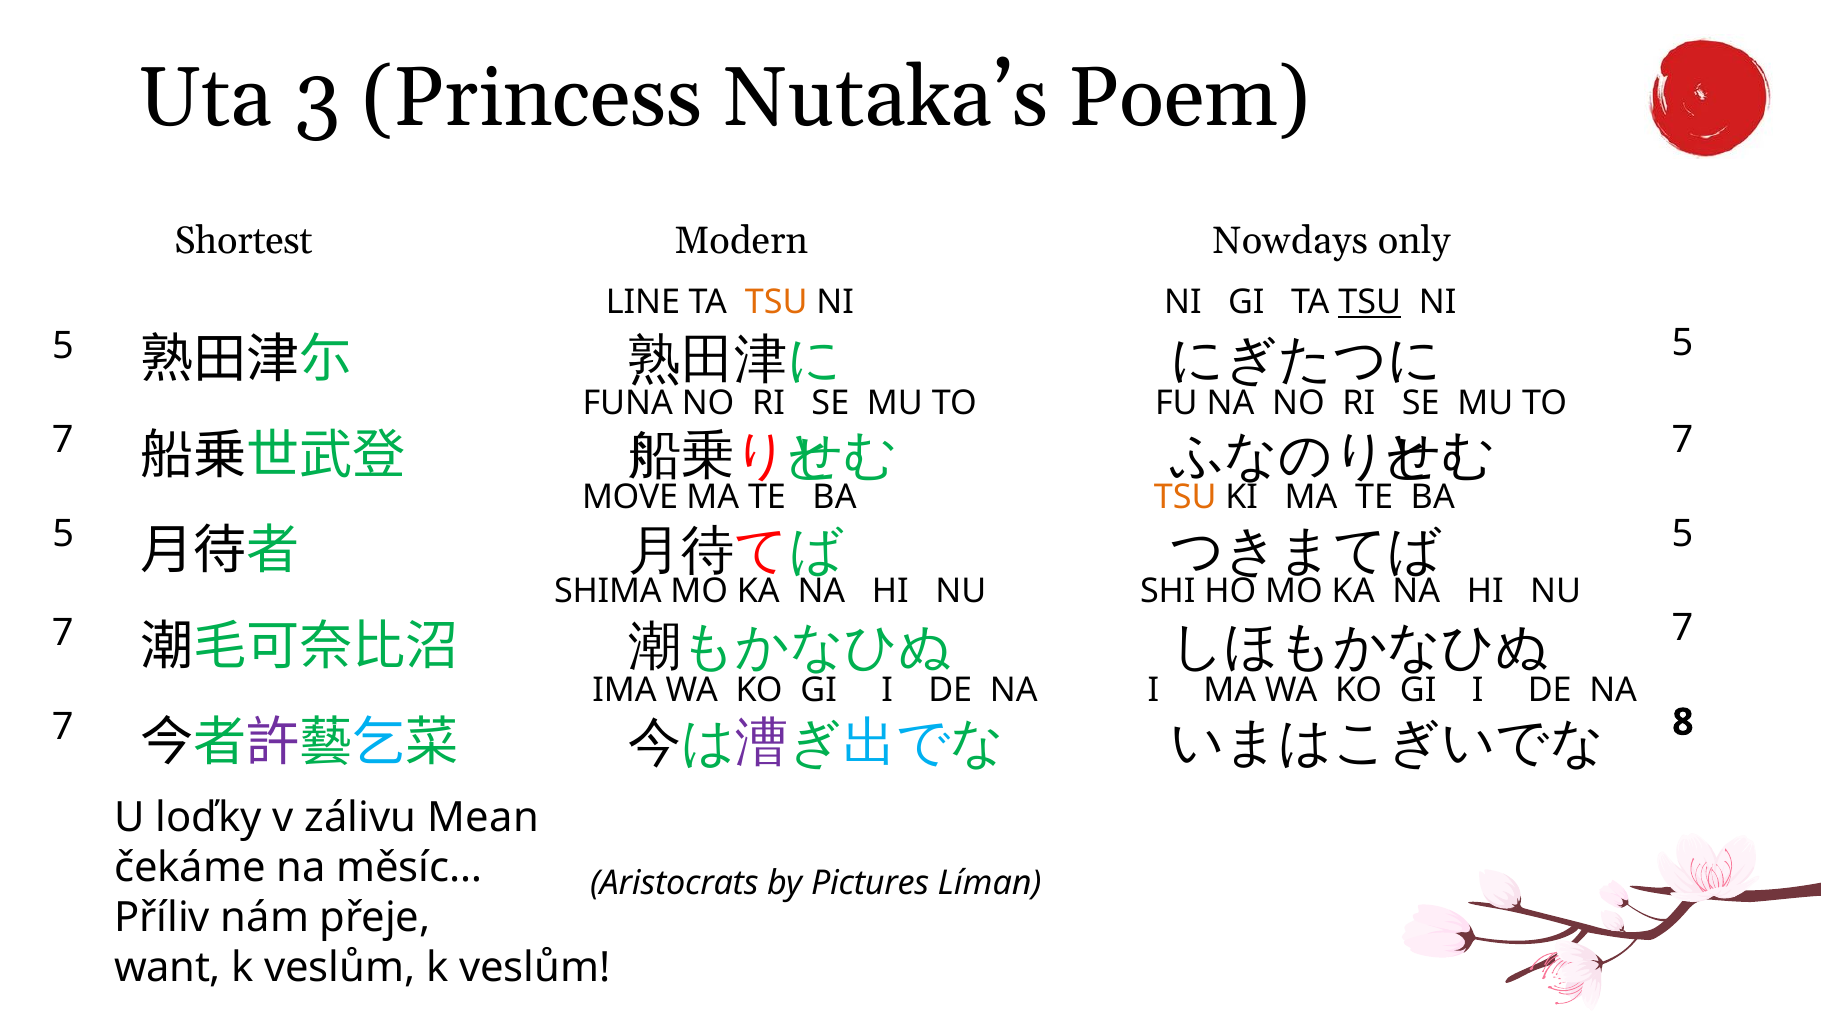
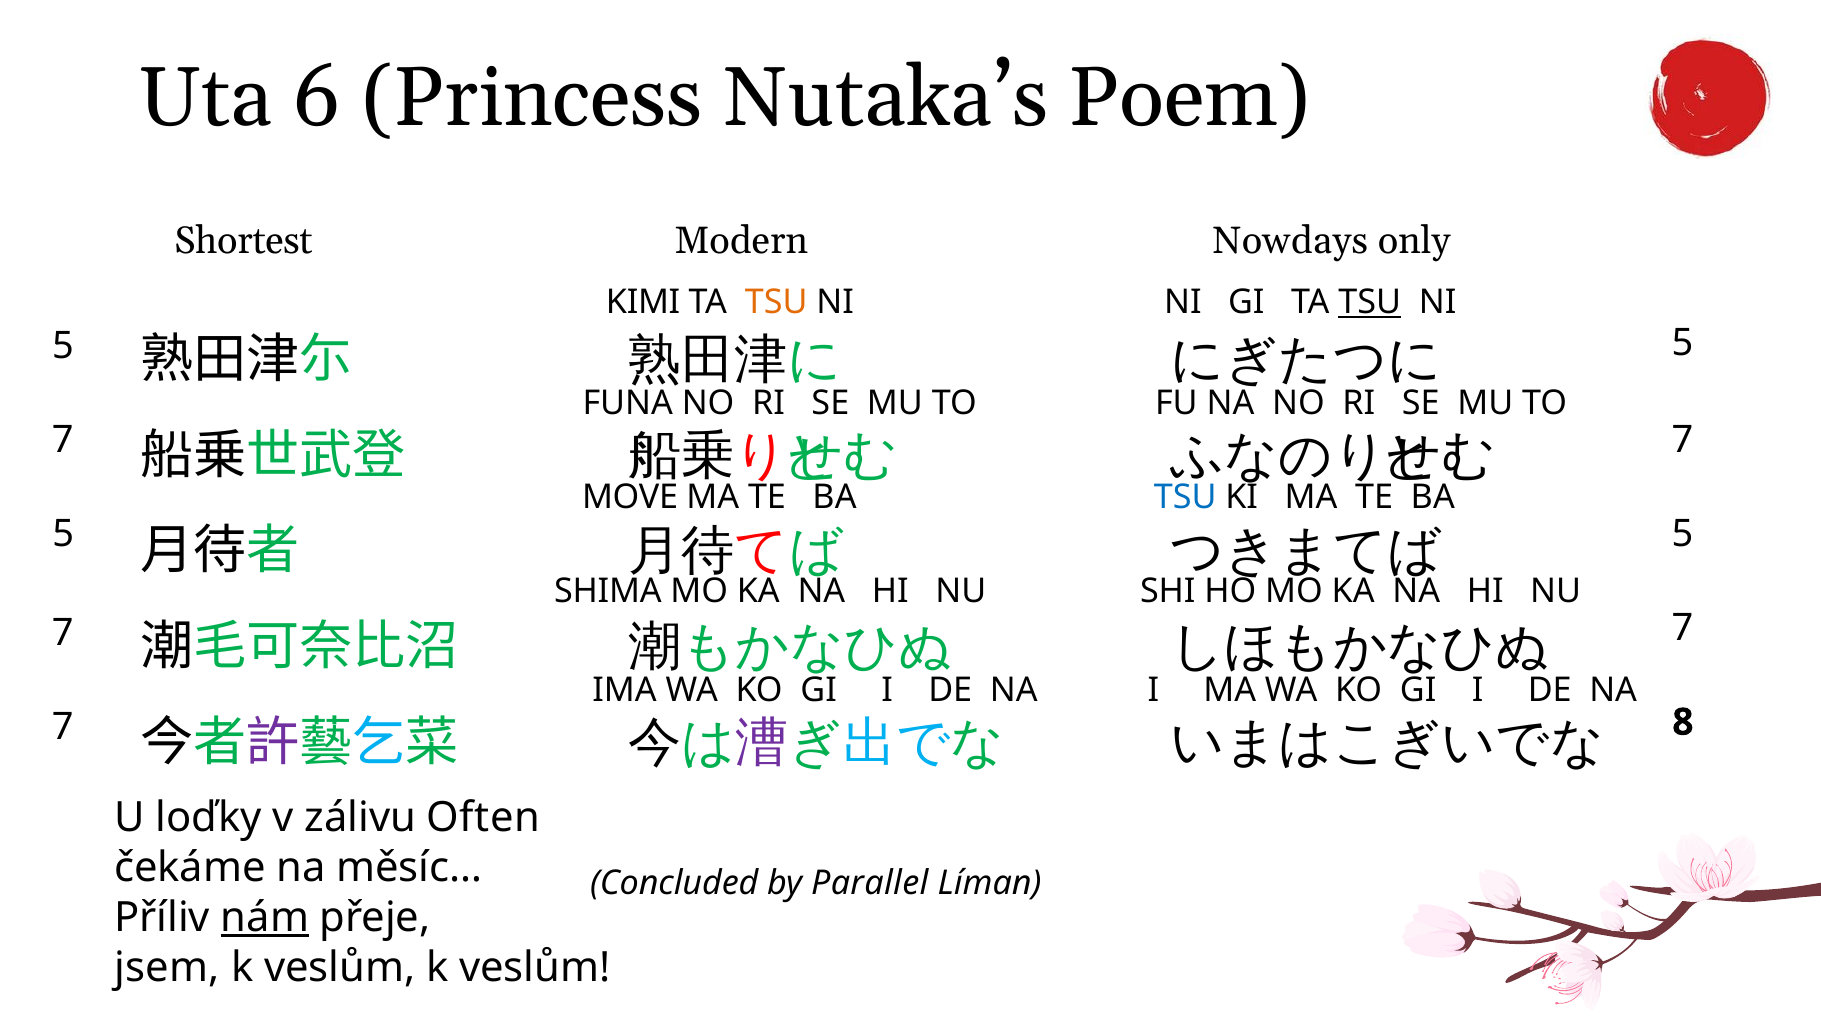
3: 3 -> 6
LINE: LINE -> KIMI
TSU at (1185, 498) colour: orange -> blue
Mean: Mean -> Often
Aristocrats: Aristocrats -> Concluded
Pictures: Pictures -> Parallel
nám underline: none -> present
want: want -> jsem
